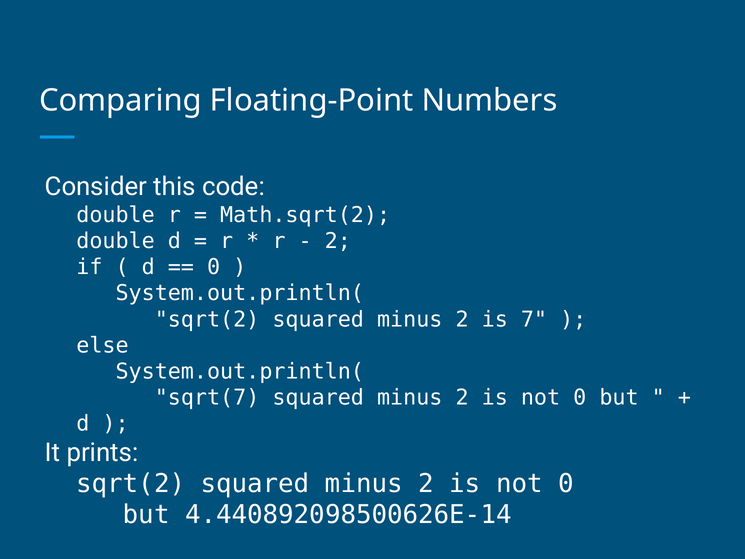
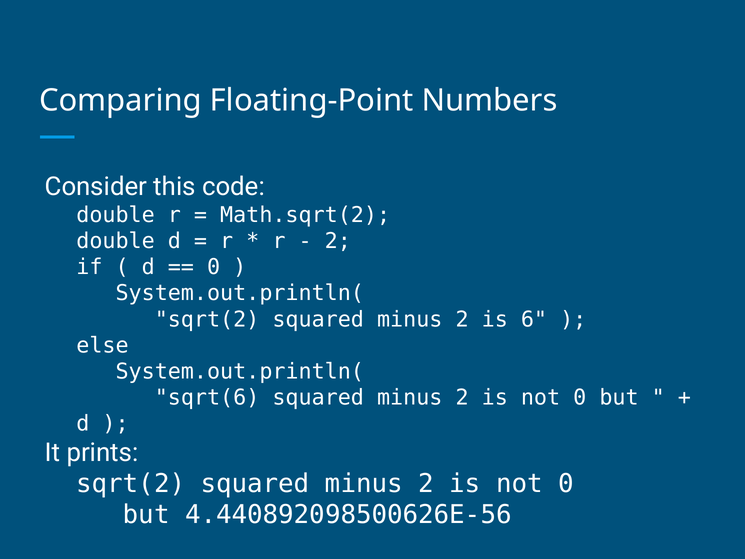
7: 7 -> 6
sqrt(7: sqrt(7 -> sqrt(6
4.440892098500626E-14: 4.440892098500626E-14 -> 4.440892098500626E-56
